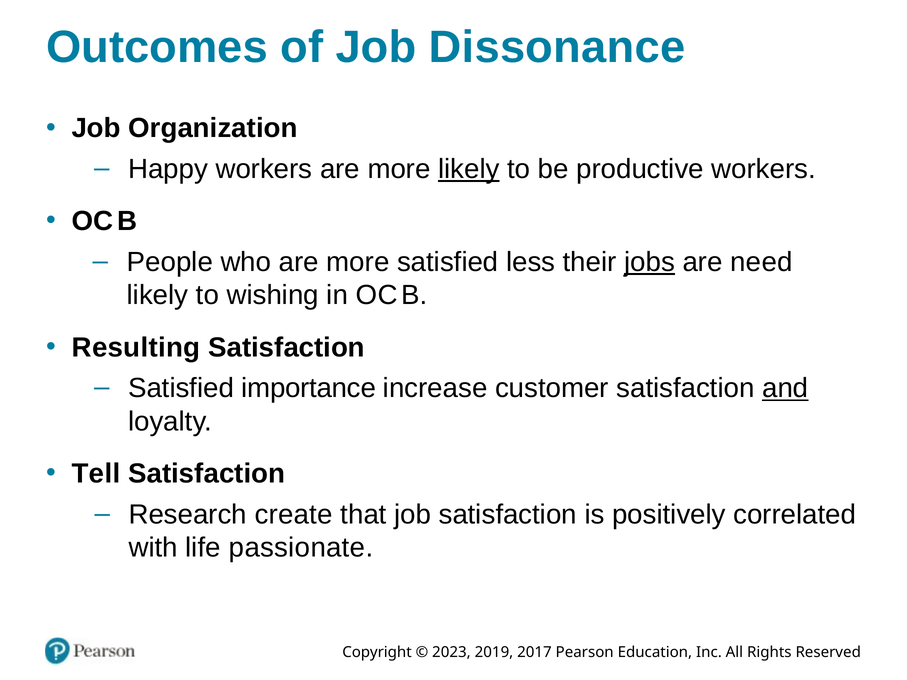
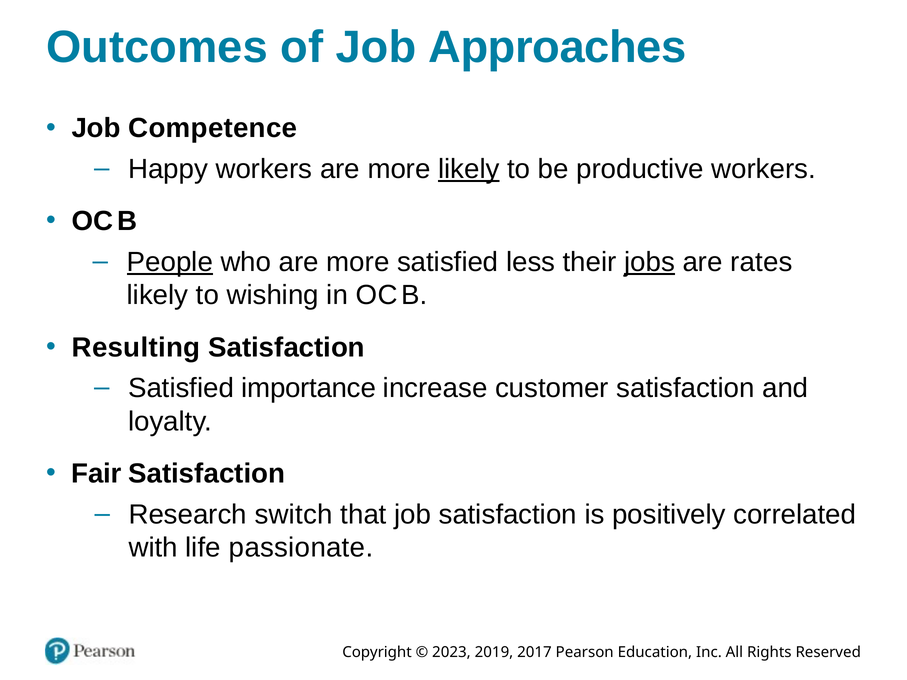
Dissonance: Dissonance -> Approaches
Organization: Organization -> Competence
People underline: none -> present
need: need -> rates
and underline: present -> none
Tell: Tell -> Fair
create: create -> switch
